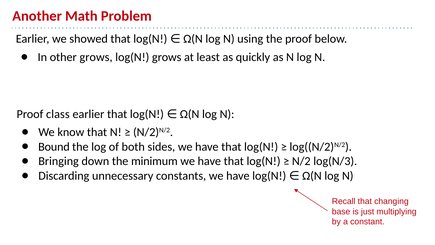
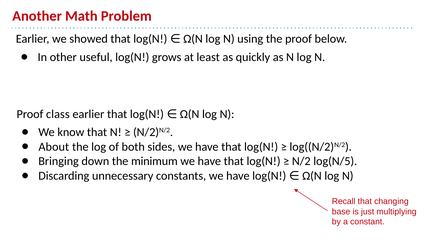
other grows: grows -> useful
Bound: Bound -> About
log(N/3: log(N/3 -> log(N/5
